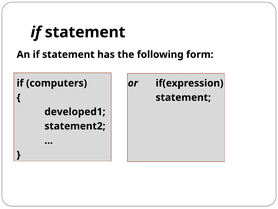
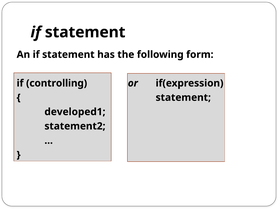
computers: computers -> controlling
